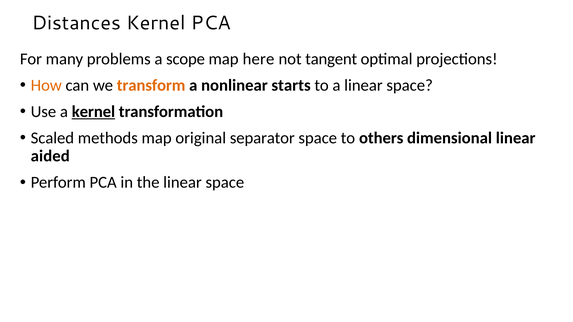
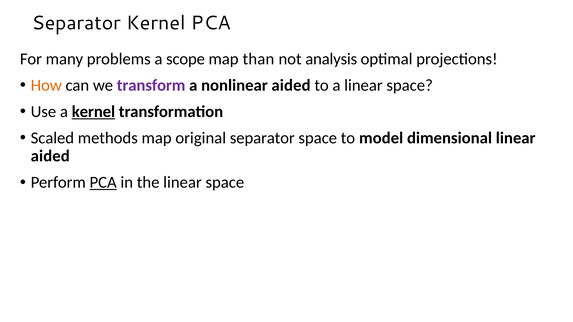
Distances at (76, 23): Distances -> Separator
here: here -> than
tangent: tangent -> analysis
transform colour: orange -> purple
nonlinear starts: starts -> aided
others: others -> model
PCA at (103, 183) underline: none -> present
